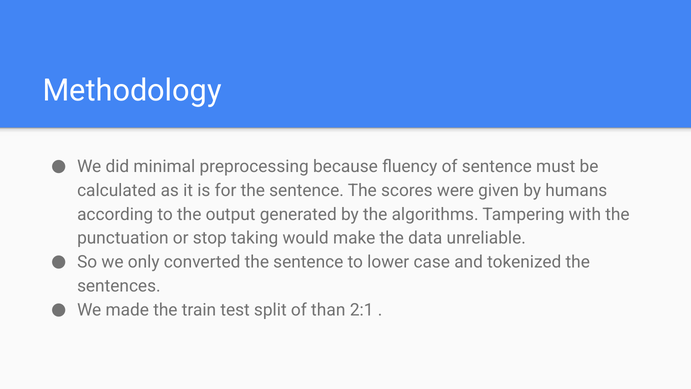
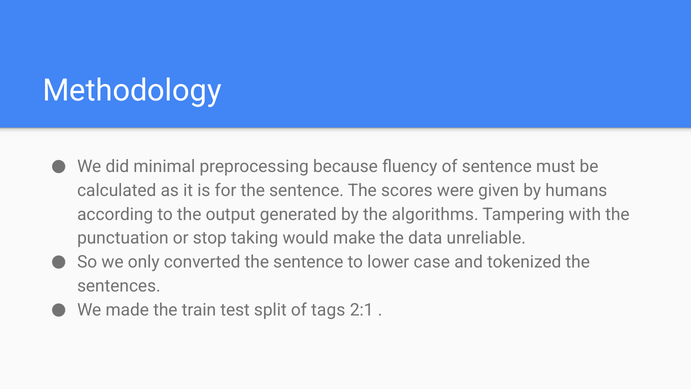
than: than -> tags
